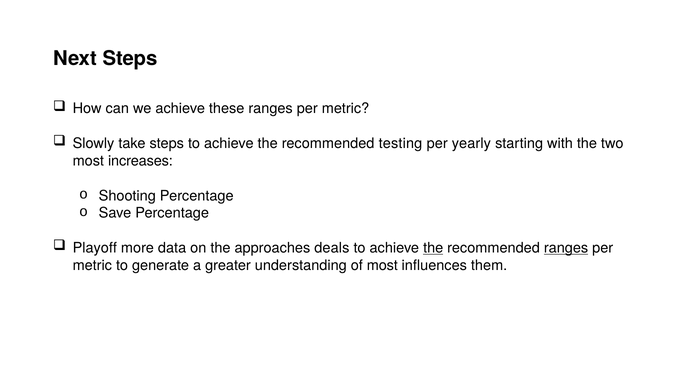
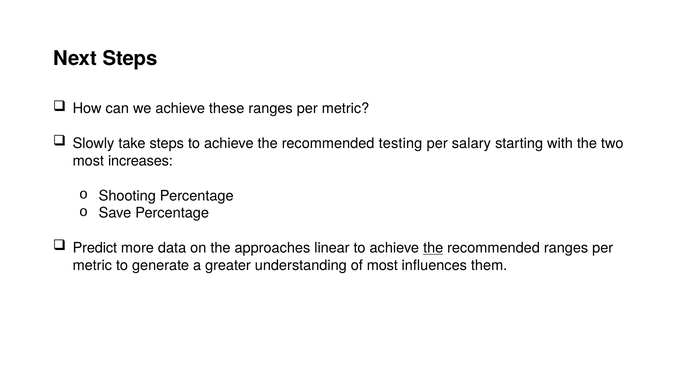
yearly: yearly -> salary
Playoff: Playoff -> Predict
deals: deals -> linear
ranges at (566, 248) underline: present -> none
